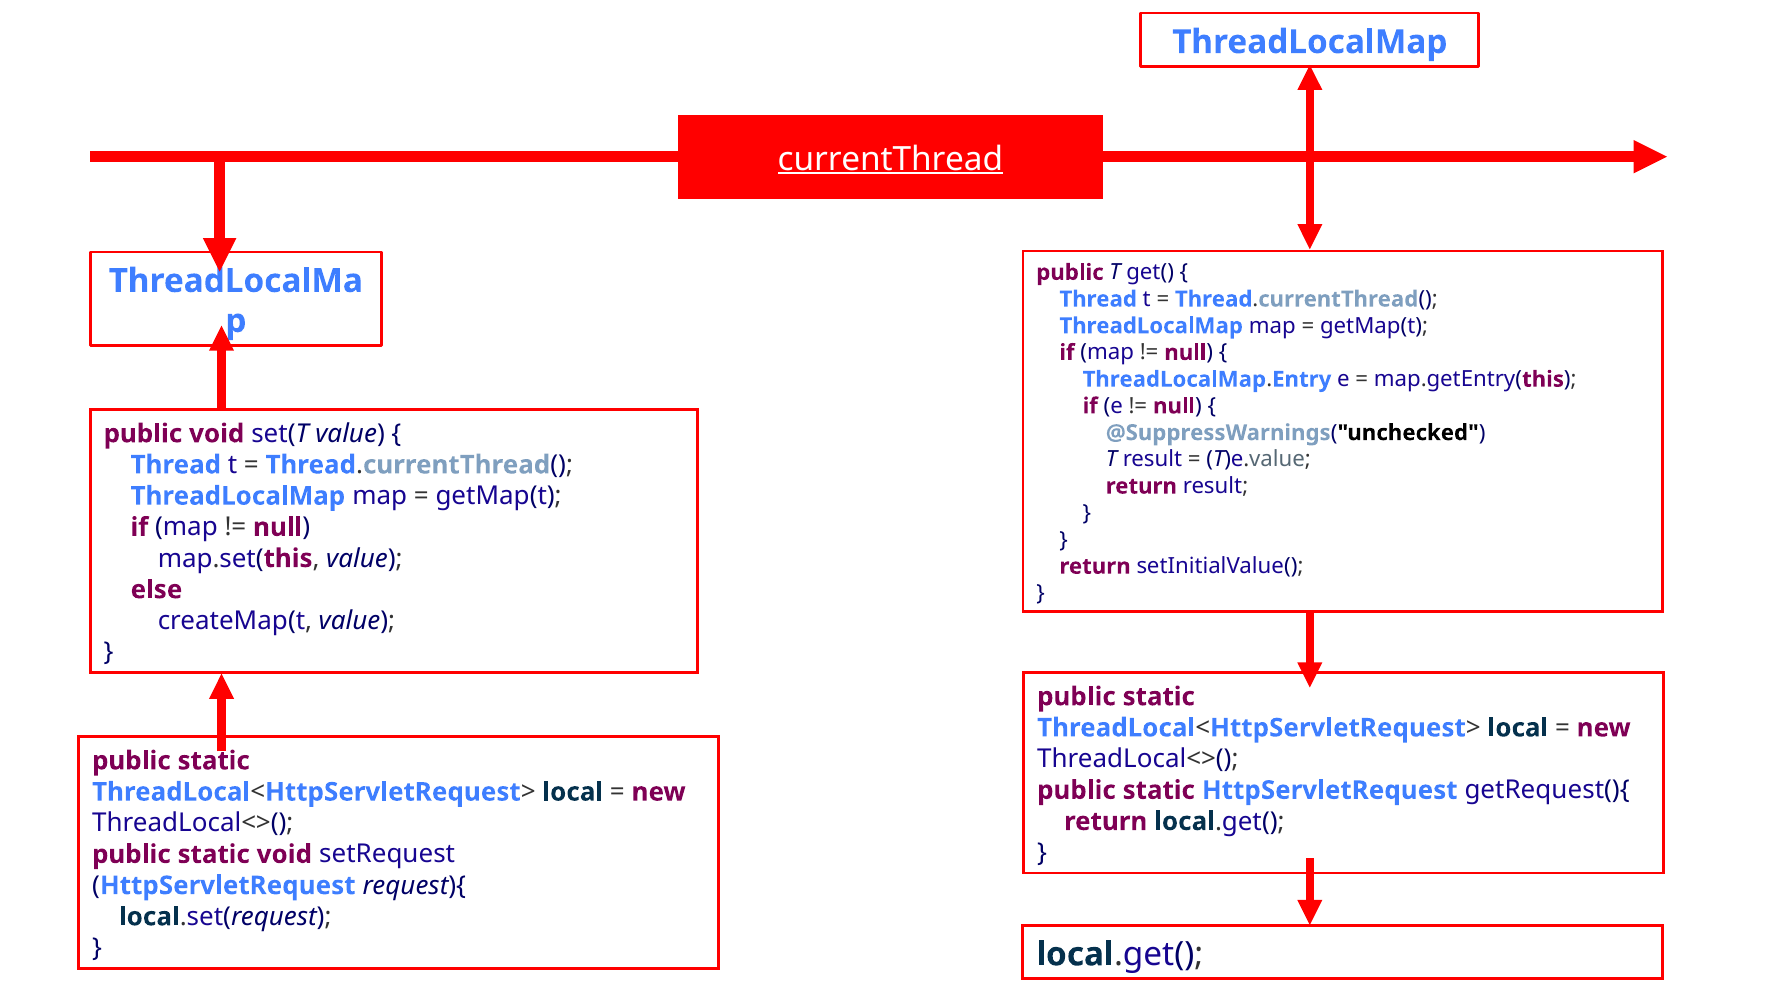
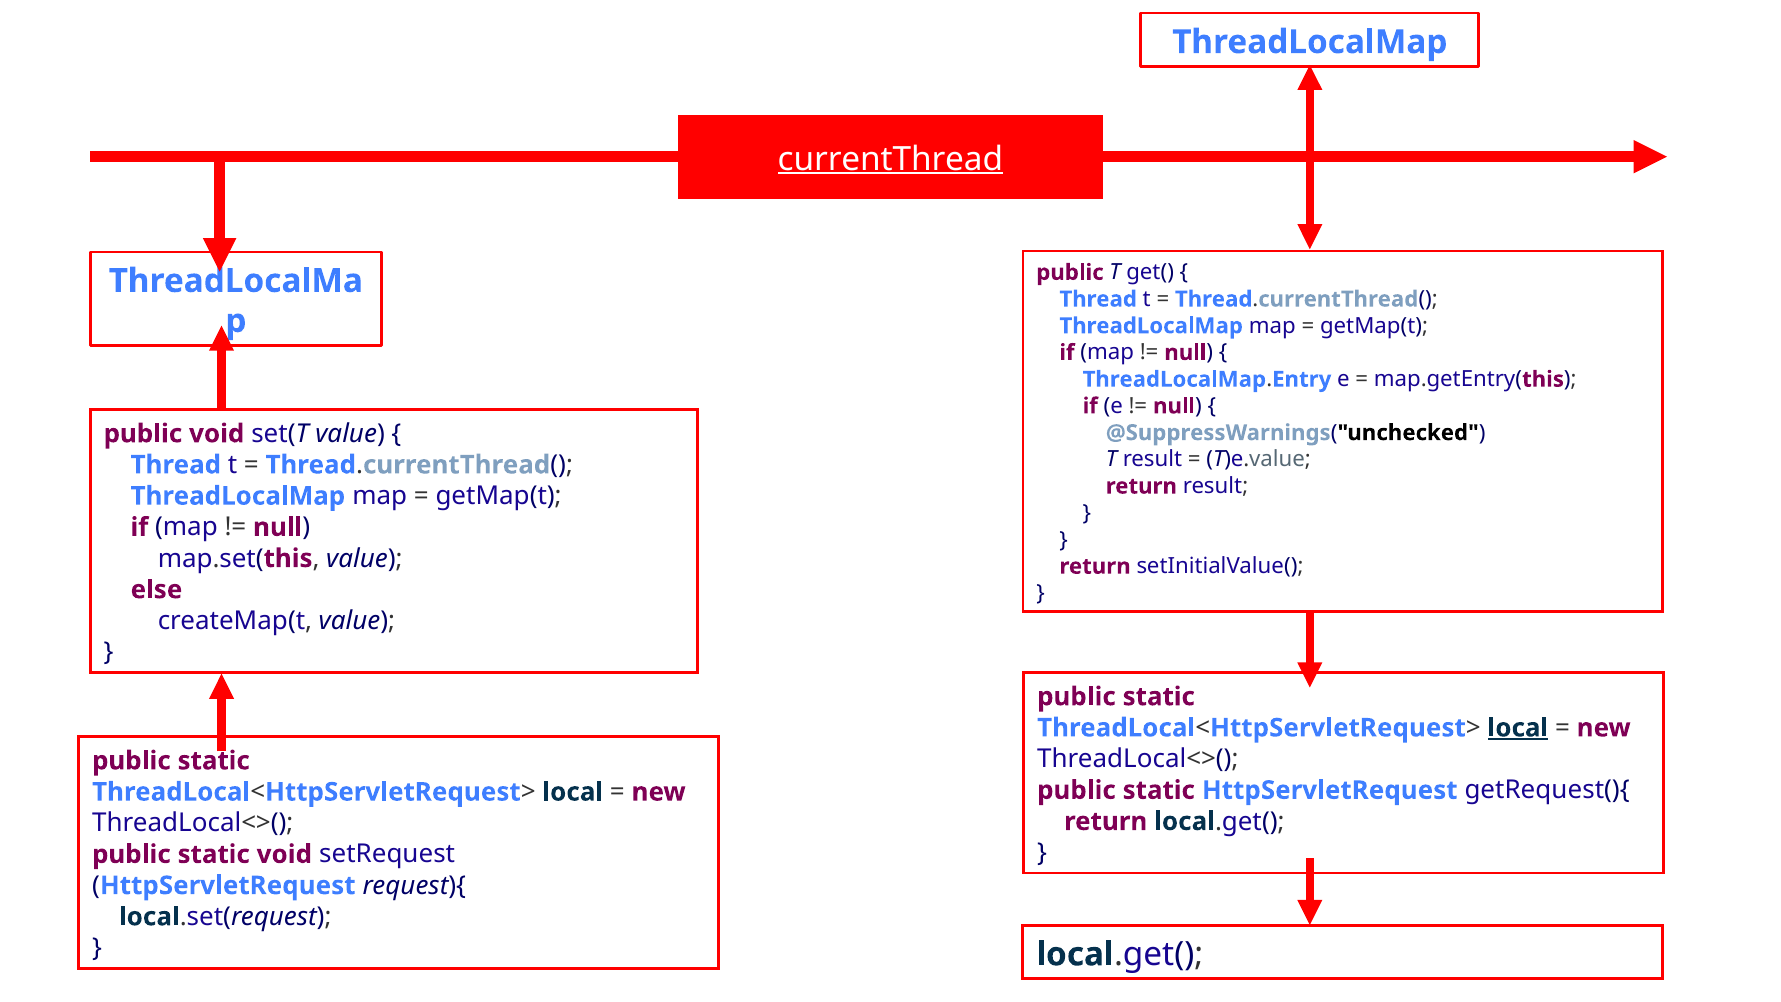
local at (1518, 728) underline: none -> present
